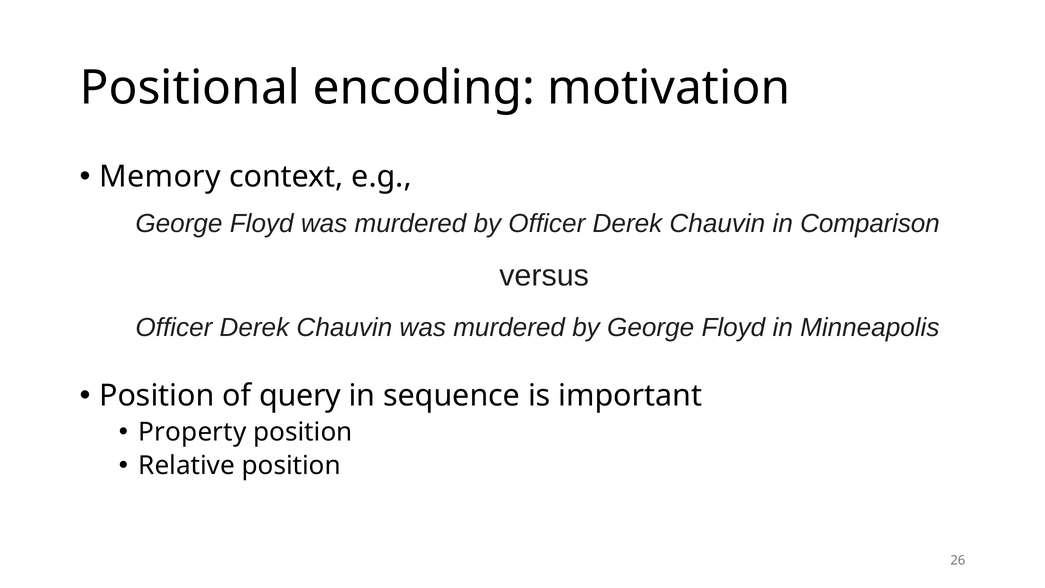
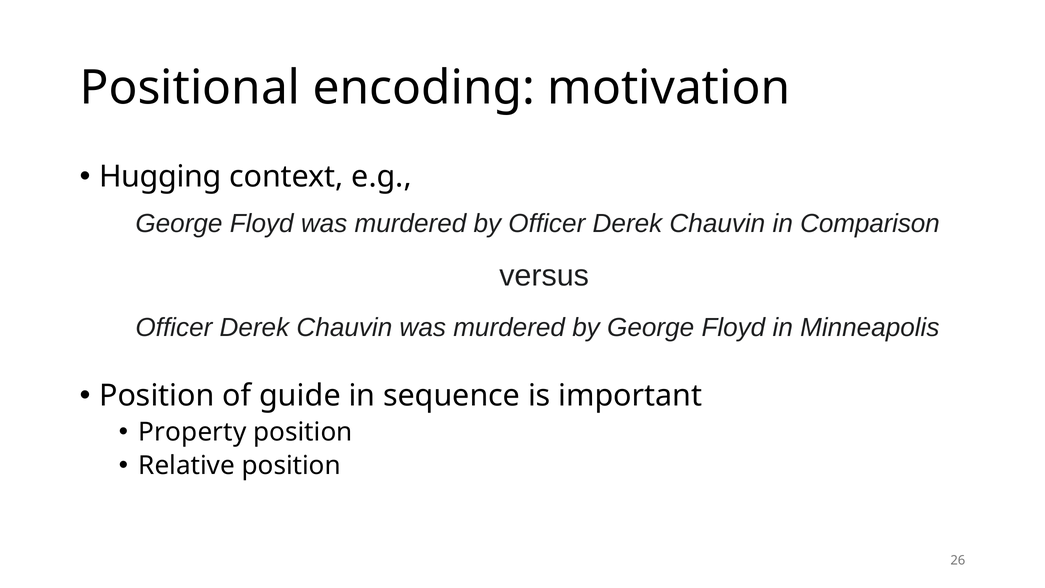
Memory: Memory -> Hugging
query: query -> guide
